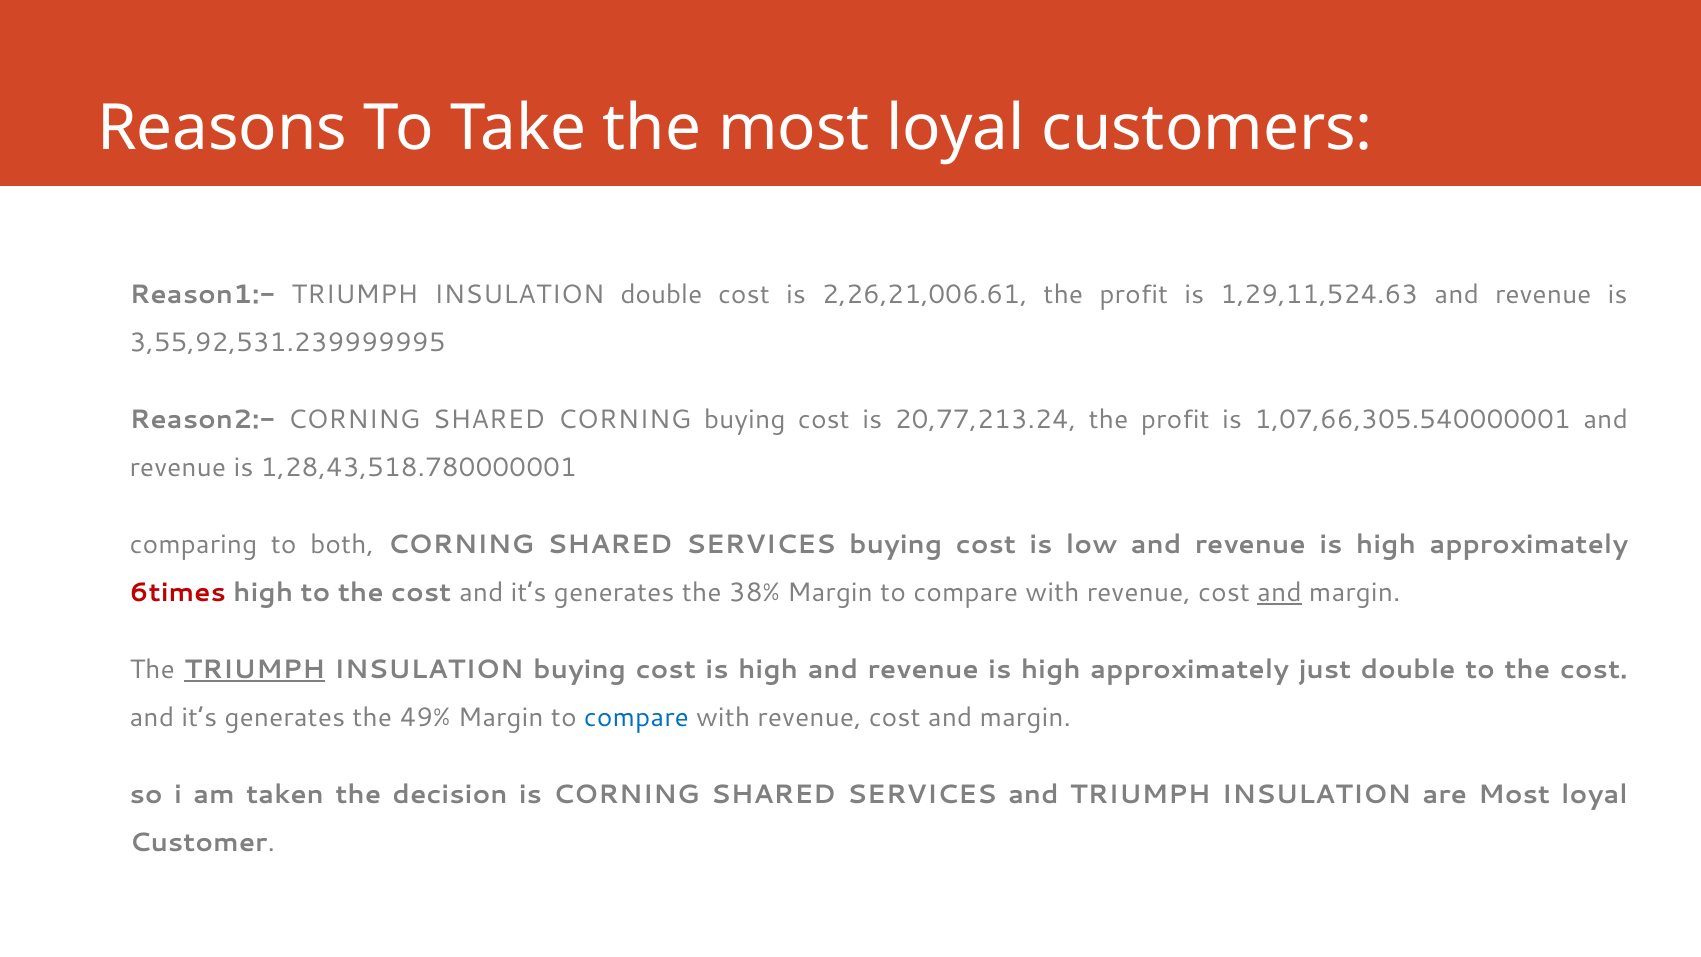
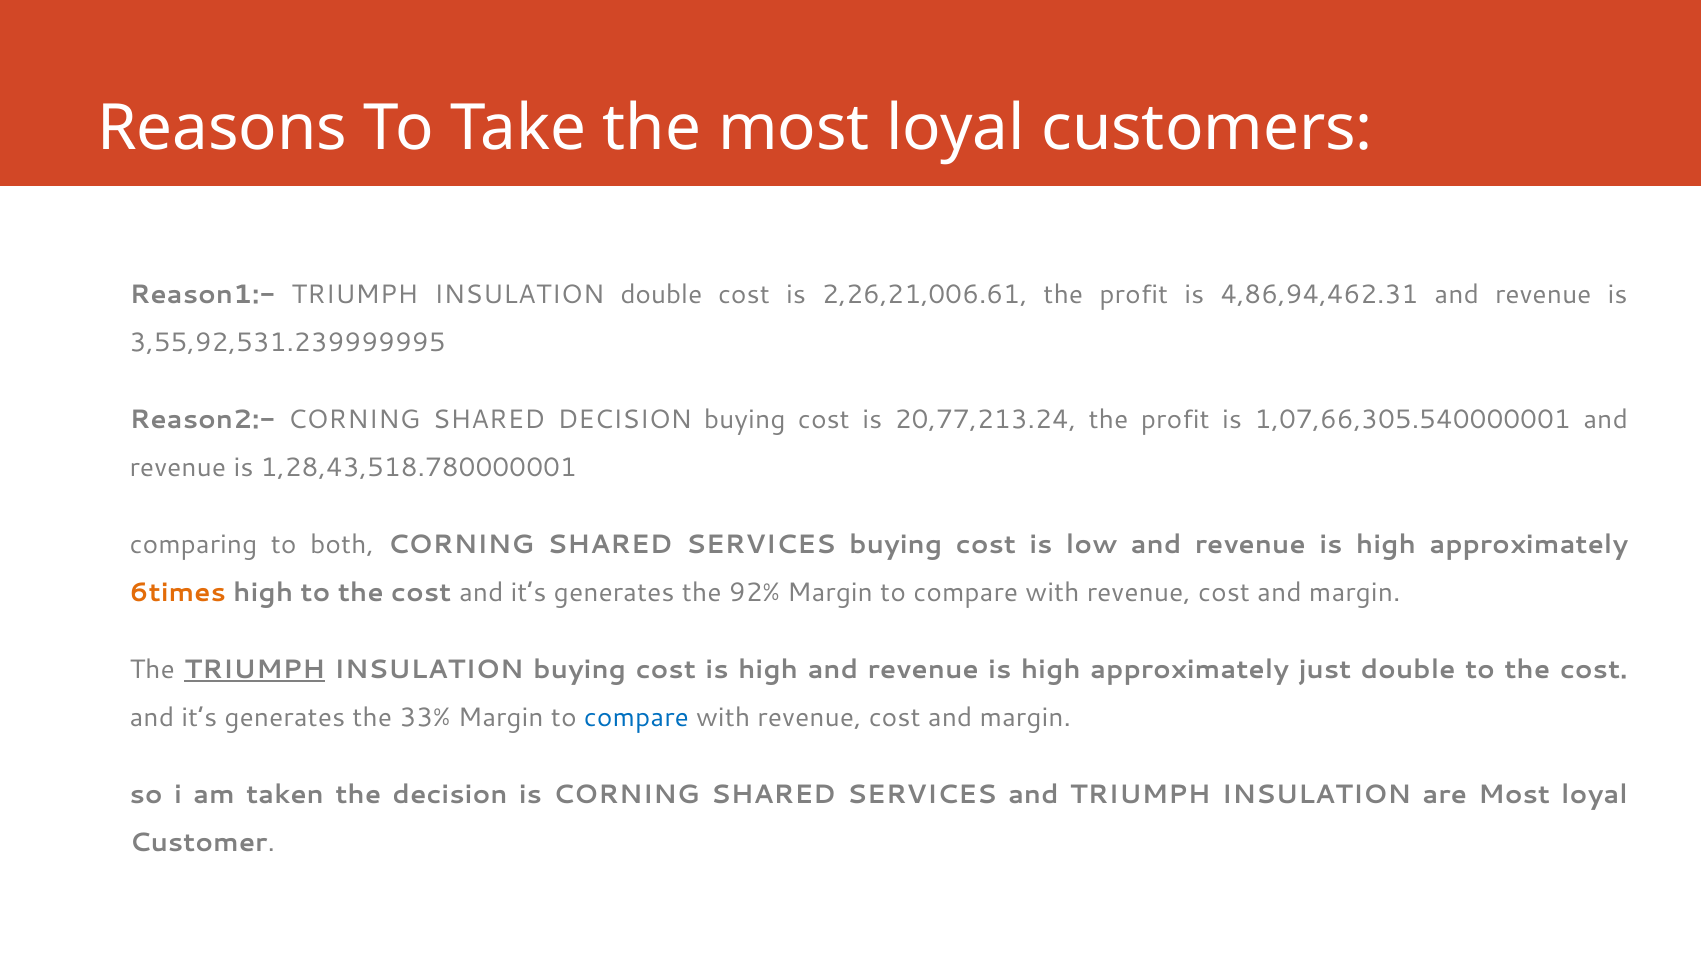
1,29,11,524.63: 1,29,11,524.63 -> 4,86,94,462.31
SHARED CORNING: CORNING -> DECISION
6times colour: red -> orange
38%: 38% -> 92%
and at (1279, 592) underline: present -> none
49%: 49% -> 33%
